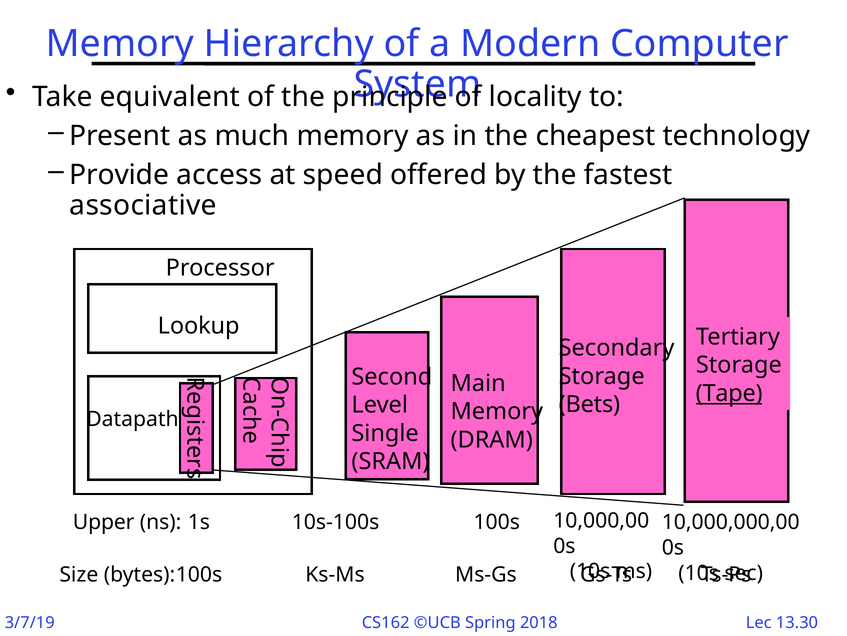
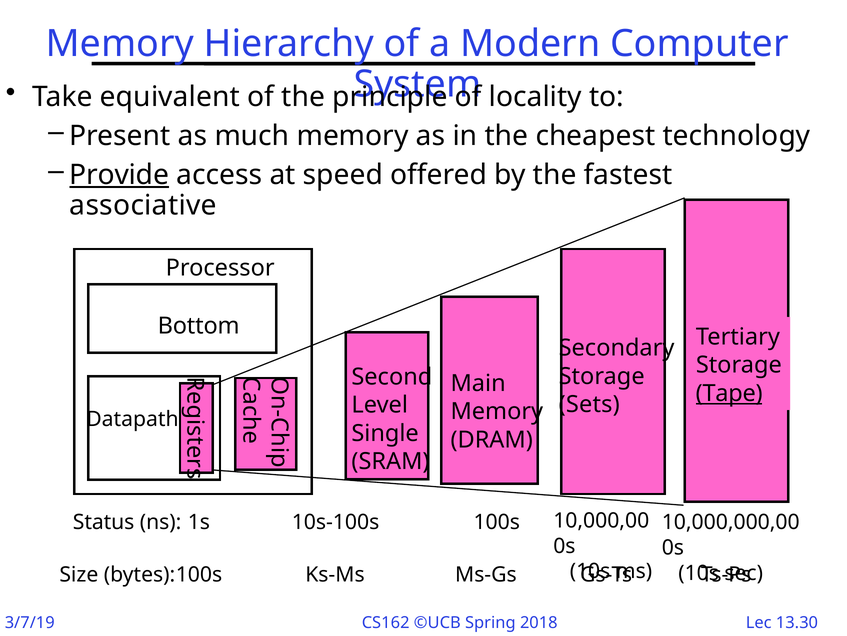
Provide underline: none -> present
Lookup: Lookup -> Bottom
Bets: Bets -> Sets
Upper: Upper -> Status
